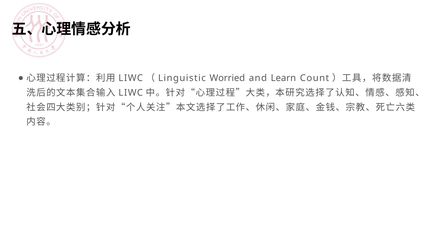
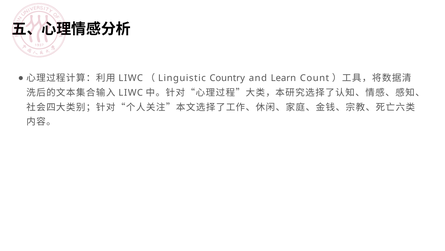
Worried: Worried -> Country
